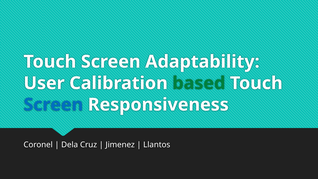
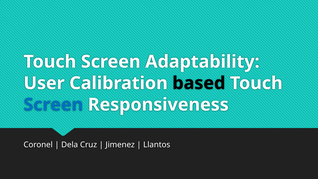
based colour: green -> black
